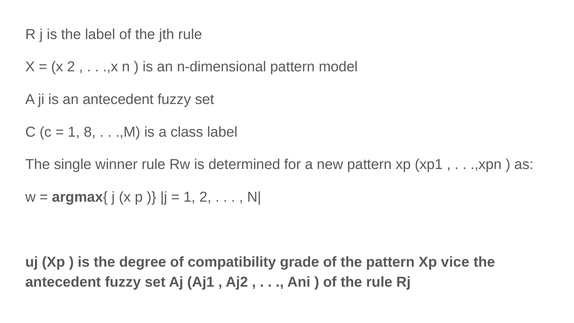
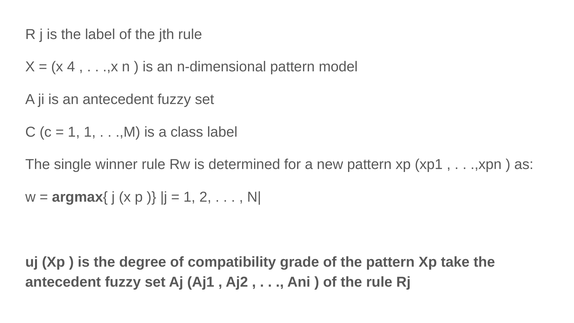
x 2: 2 -> 4
1 8: 8 -> 1
vice: vice -> take
